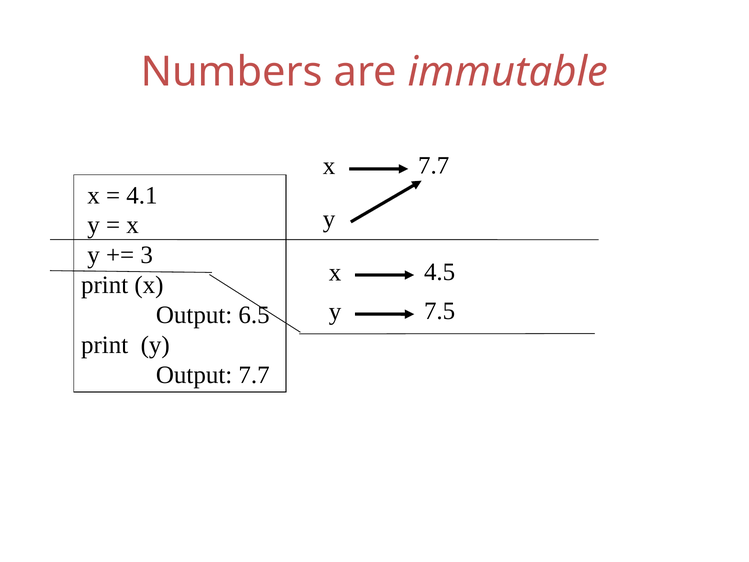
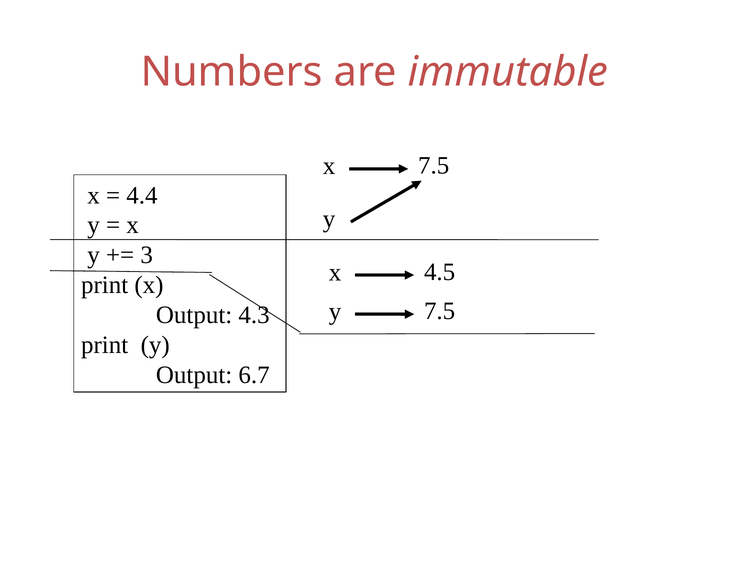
x 7.7: 7.7 -> 7.5
4.1: 4.1 -> 4.4
6.5: 6.5 -> 4.3
Output 7.7: 7.7 -> 6.7
